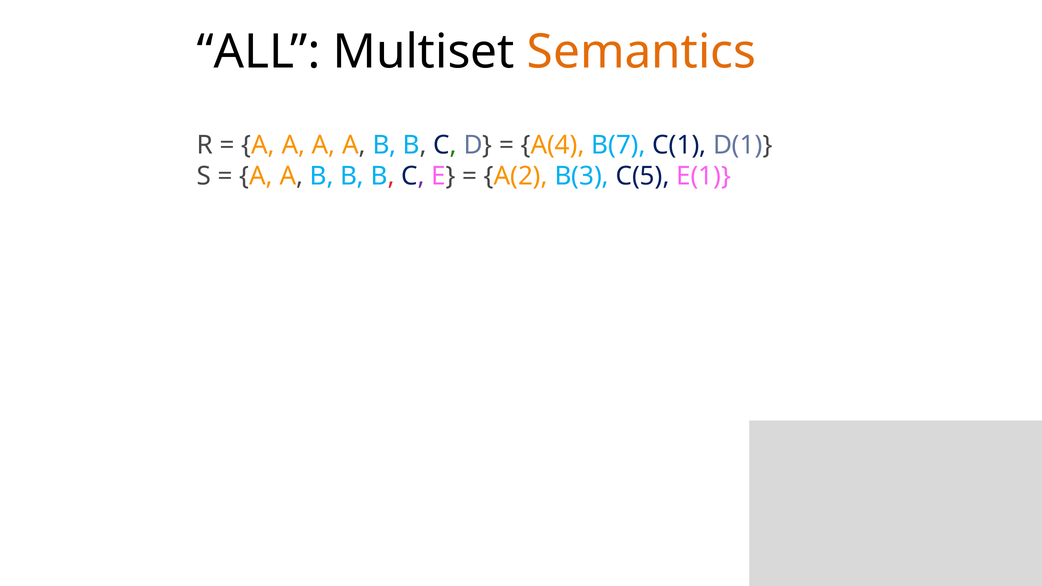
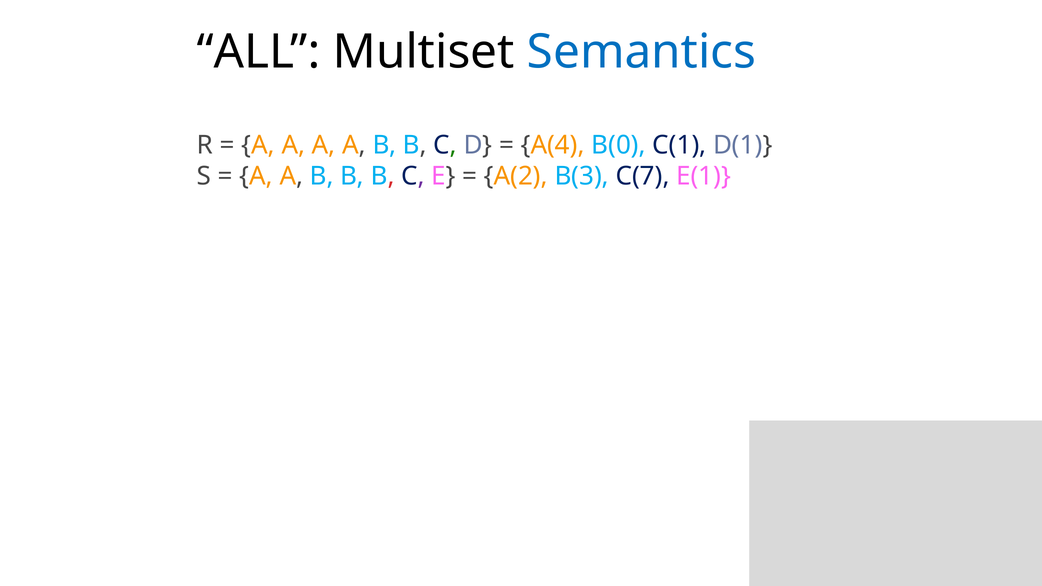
Semantics colour: orange -> blue
B(7: B(7 -> B(0
C(5: C(5 -> C(7
